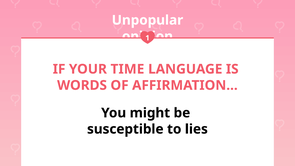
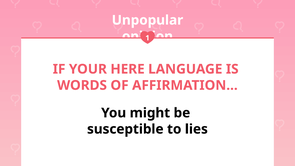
TIME: TIME -> HERE
